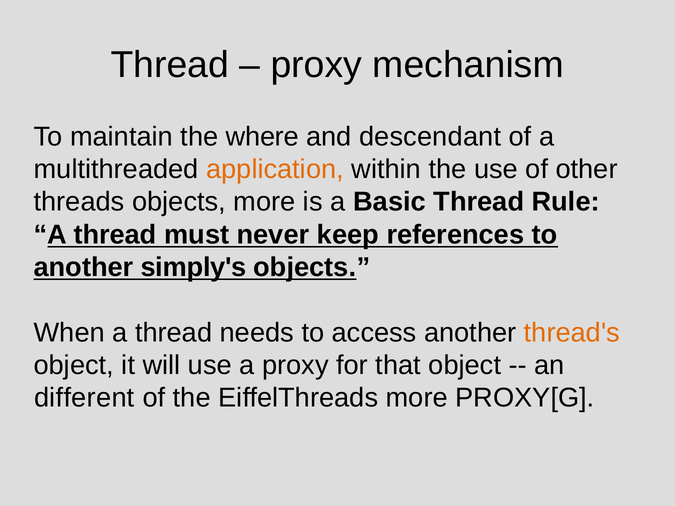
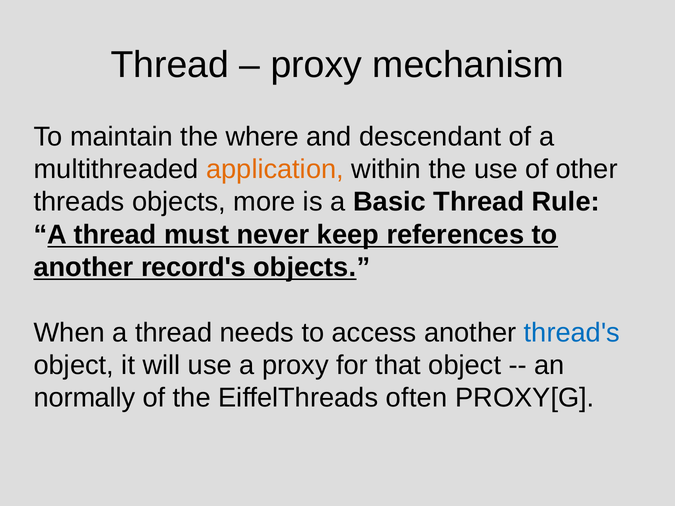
simply's: simply's -> record's
thread's colour: orange -> blue
different: different -> normally
EiffelThreads more: more -> often
